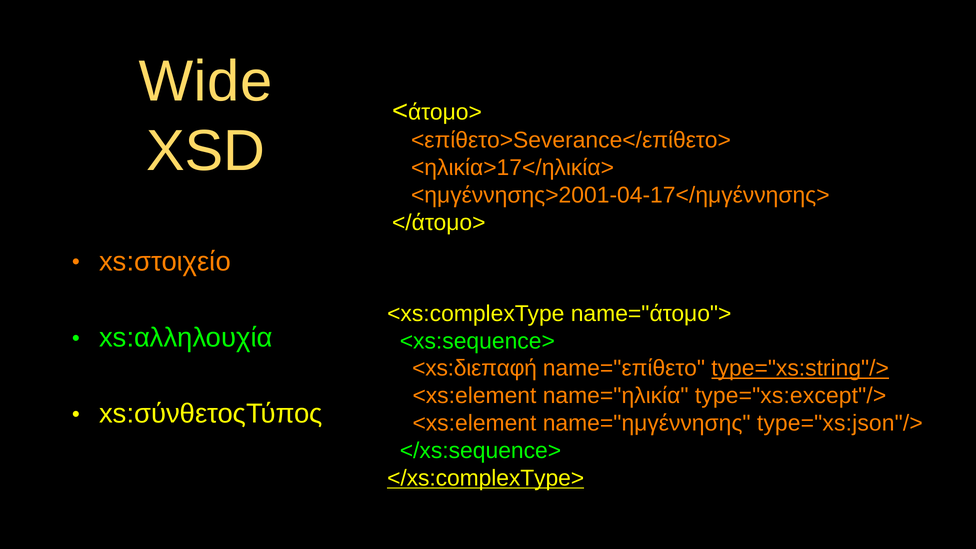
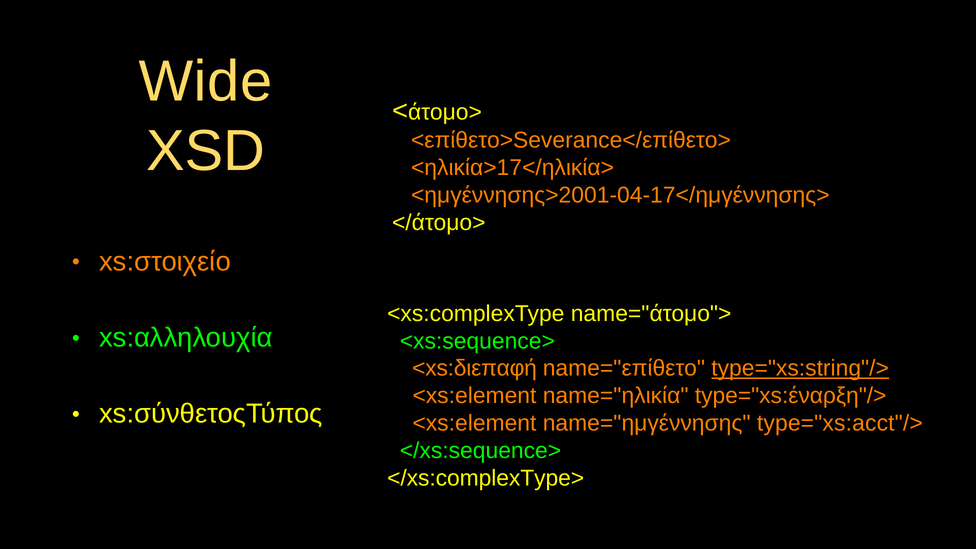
type="xs:except"/>: type="xs:except"/> -> type="xs:έναρξη"/>
type="xs:json"/>: type="xs:json"/> -> type="xs:acct"/>
</xs:complexType> underline: present -> none
